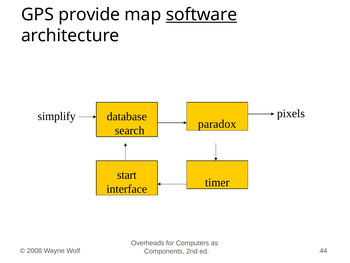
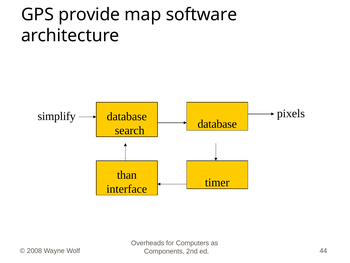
software underline: present -> none
paradox at (217, 124): paradox -> database
start: start -> than
